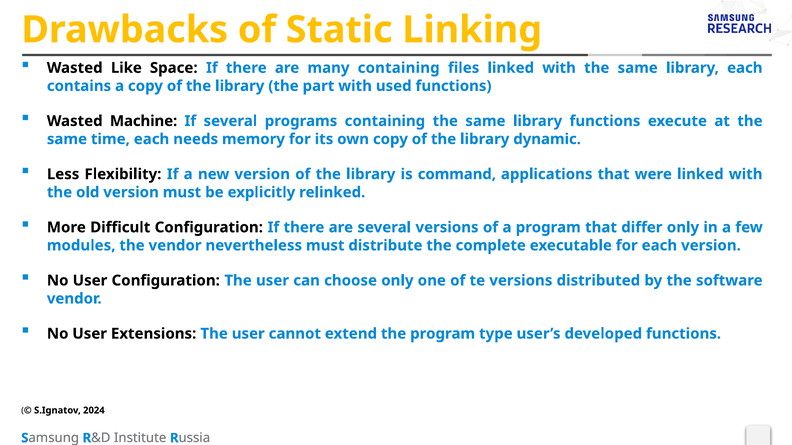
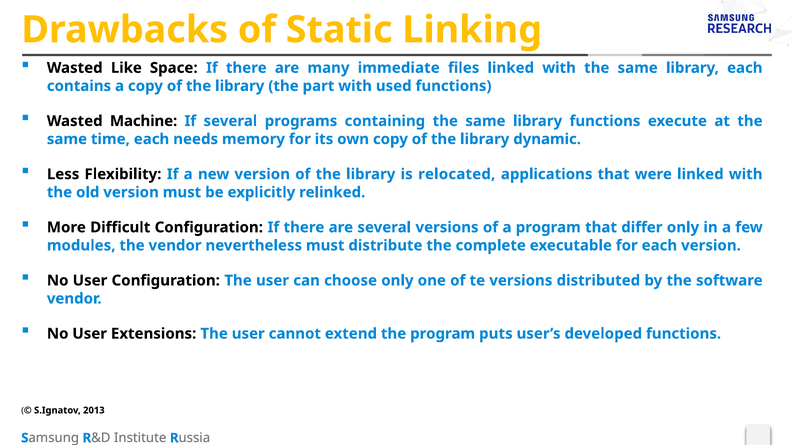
many containing: containing -> immediate
command: command -> relocated
type: type -> puts
2024: 2024 -> 2013
